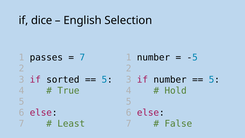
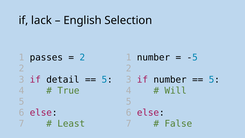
dice: dice -> lack
7 at (82, 57): 7 -> 2
sorted: sorted -> detail
Hold: Hold -> Will
